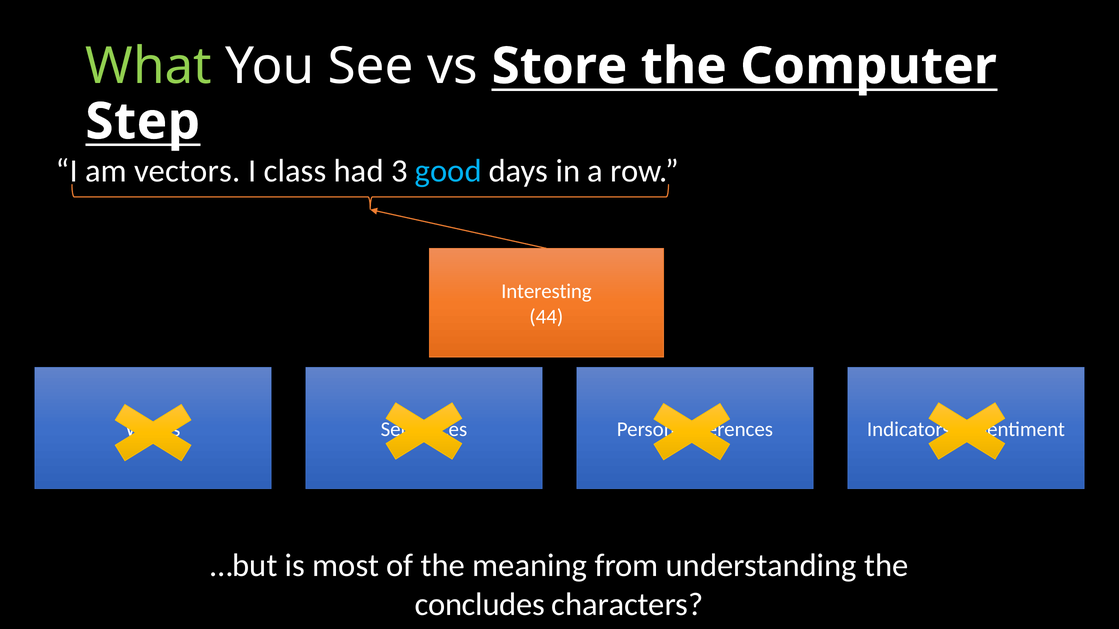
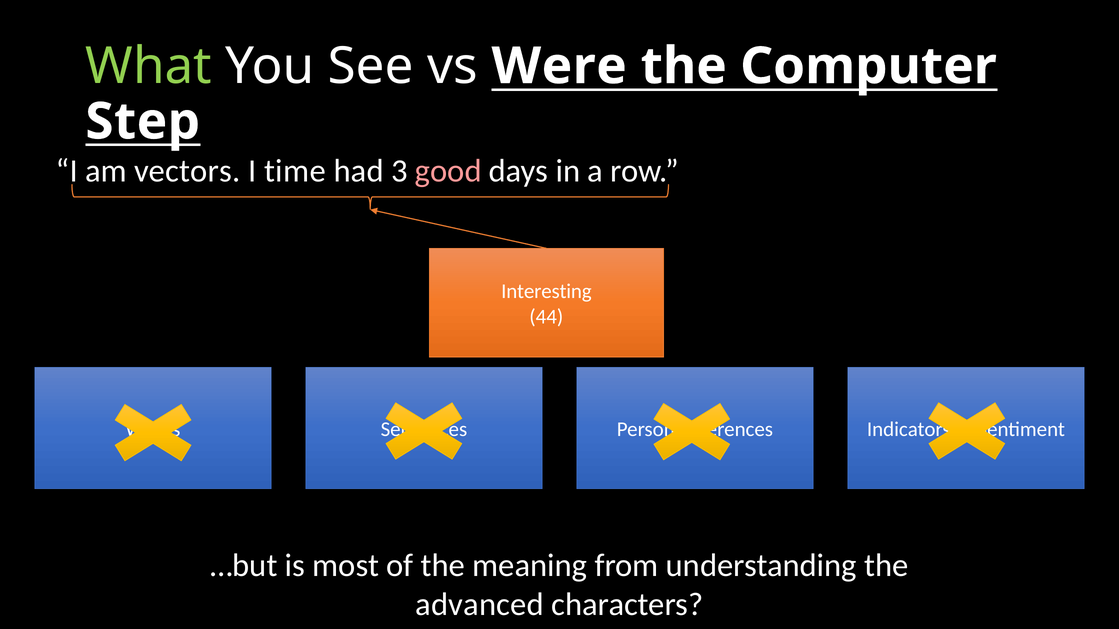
Store: Store -> Were
class: class -> time
good colour: light blue -> pink
concludes: concludes -> advanced
